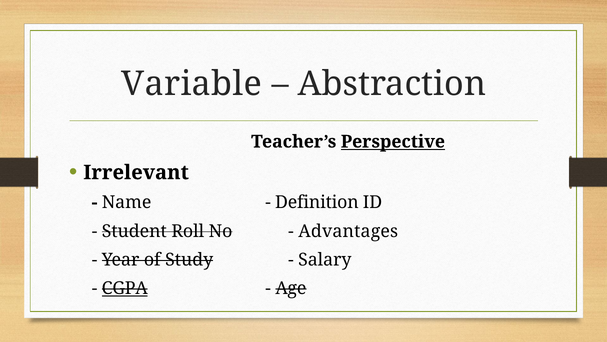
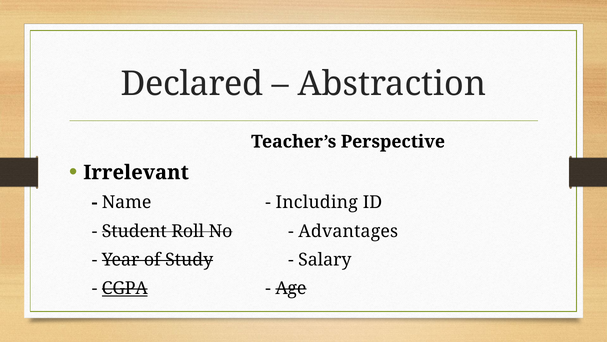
Variable: Variable -> Declared
Perspective underline: present -> none
Definition: Definition -> Including
